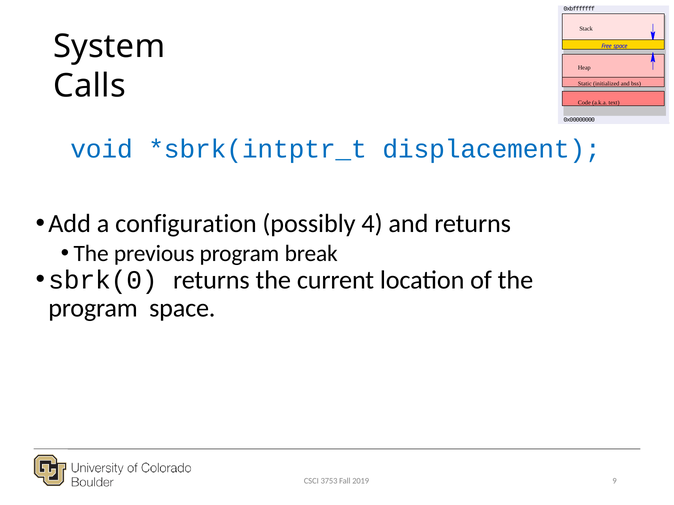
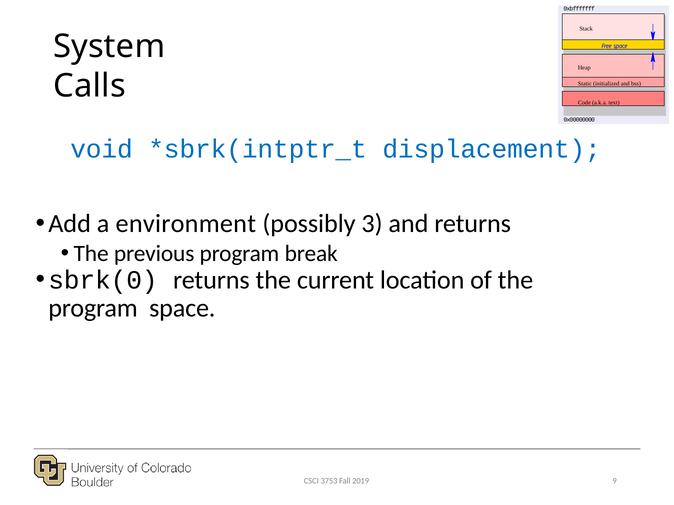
configuration: configuration -> environment
4: 4 -> 3
